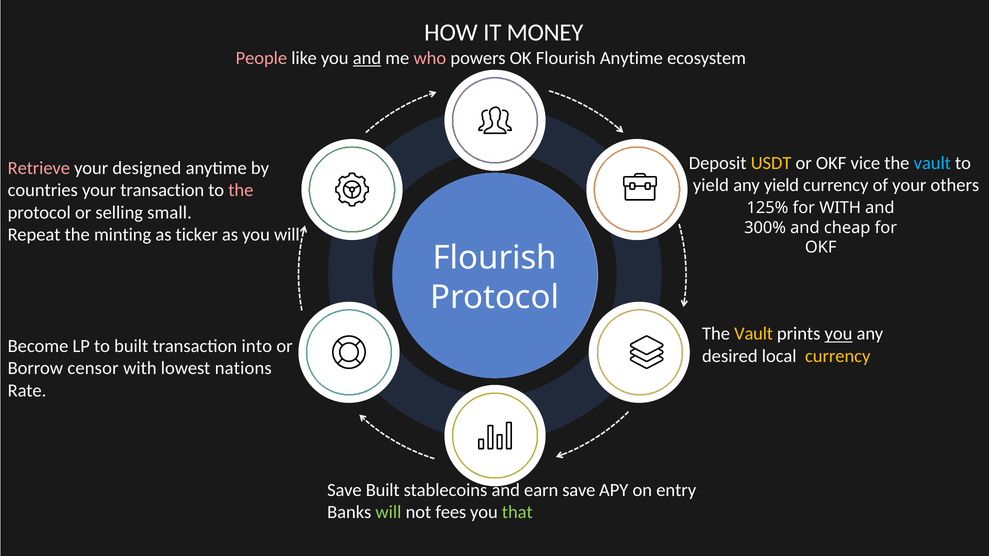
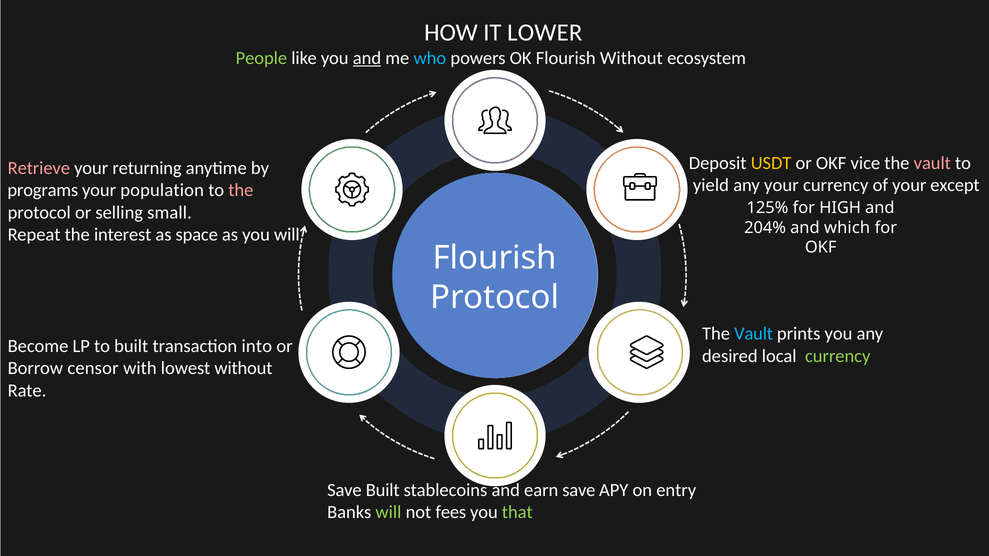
MONEY: MONEY -> LOWER
People colour: pink -> light green
who colour: pink -> light blue
Flourish Anytime: Anytime -> Without
vault at (932, 163) colour: light blue -> pink
designed: designed -> returning
any yield: yield -> your
others: others -> except
countries: countries -> programs
your transaction: transaction -> population
for WITH: WITH -> HIGH
300%: 300% -> 204%
cheap: cheap -> which
minting: minting -> interest
ticker: ticker -> space
Vault at (754, 334) colour: yellow -> light blue
you at (838, 334) underline: present -> none
currency at (838, 356) colour: yellow -> light green
lowest nations: nations -> without
